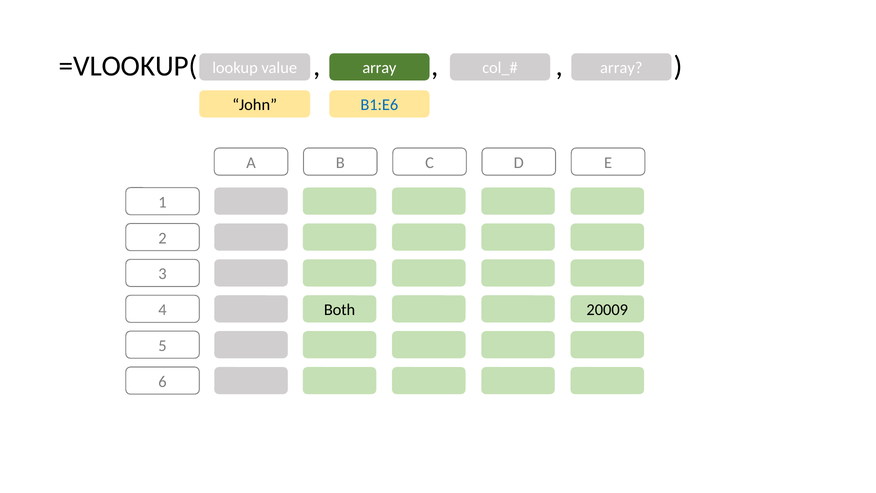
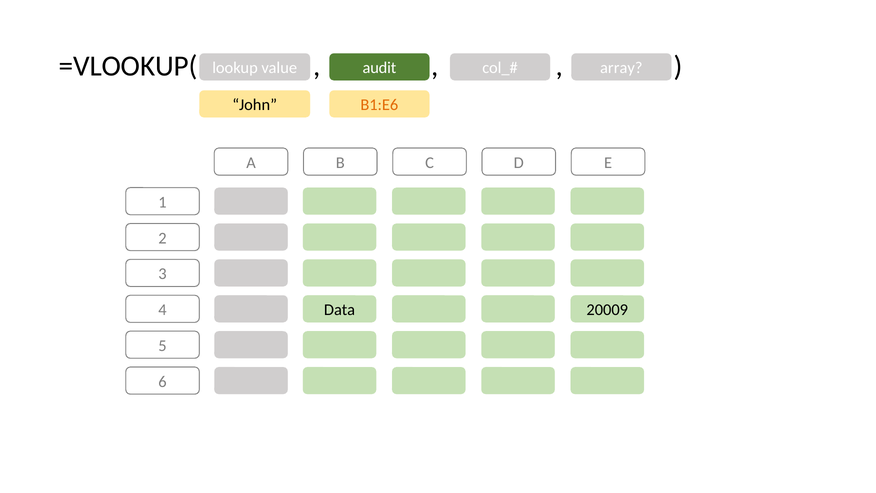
array at (379, 68): array -> audit
B1:E6 colour: blue -> orange
Both: Both -> Data
